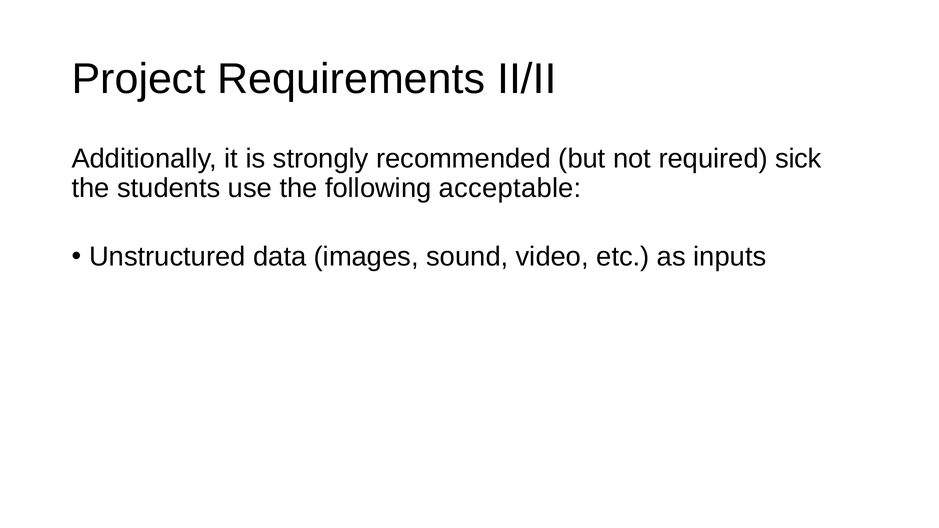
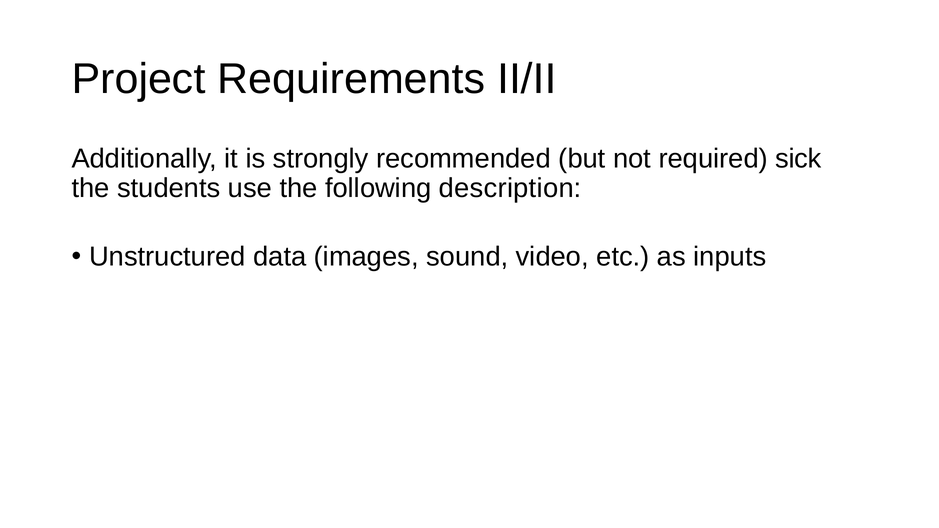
acceptable: acceptable -> description
